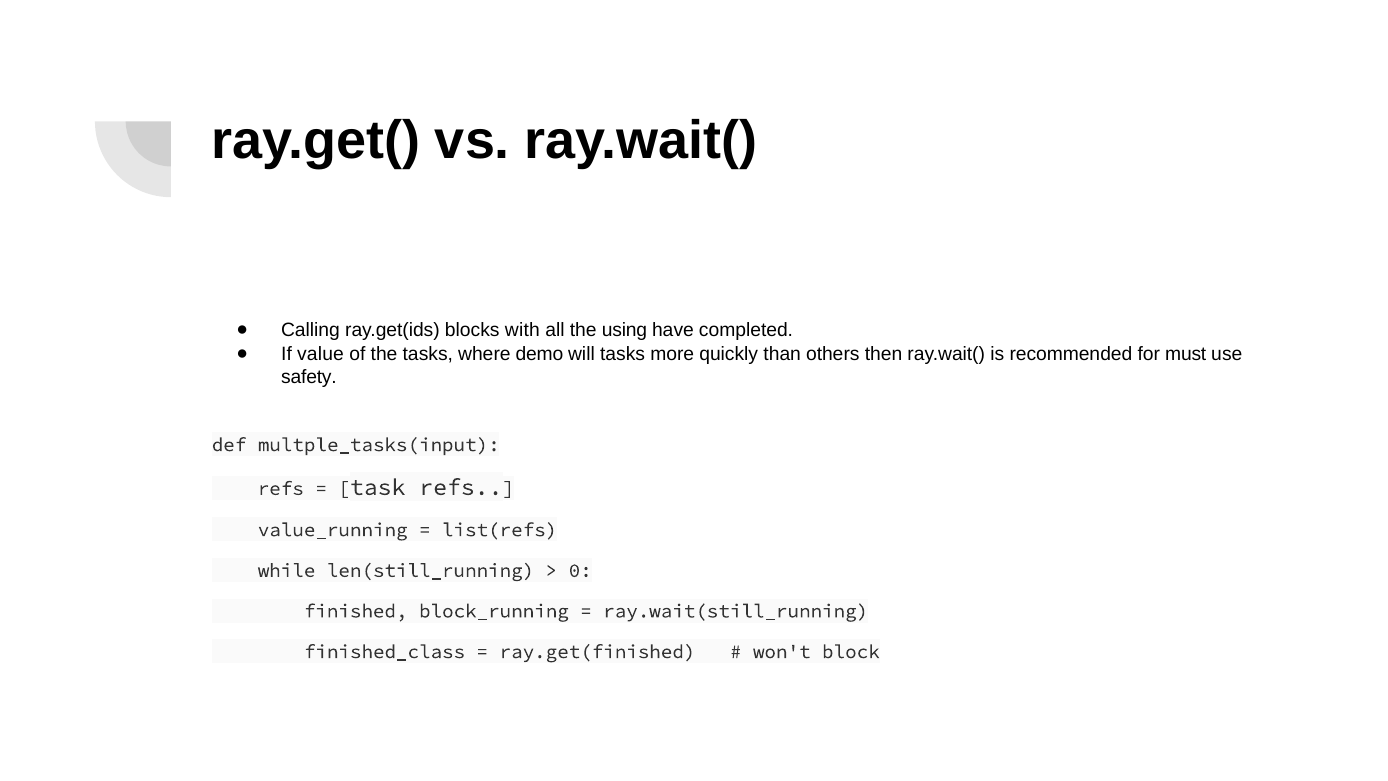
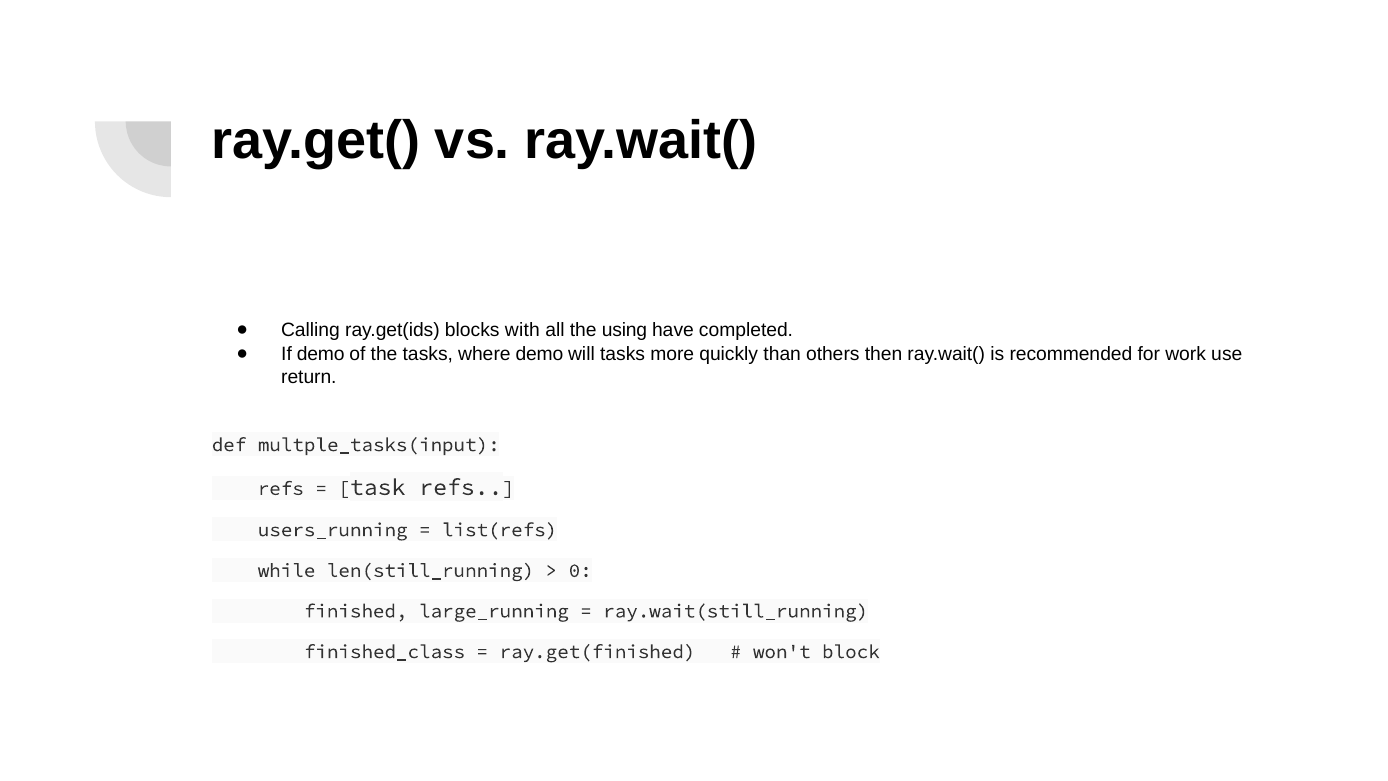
If value: value -> demo
must: must -> work
safety: safety -> return
value_running: value_running -> users_running
block_running: block_running -> large_running
